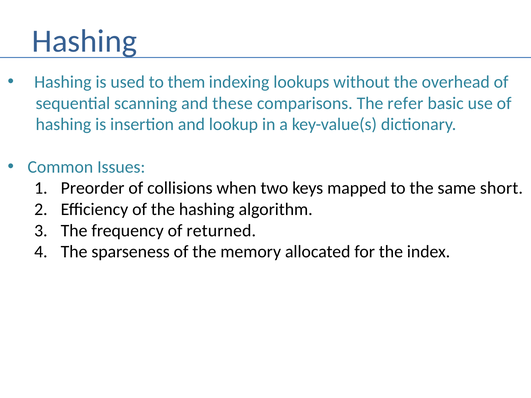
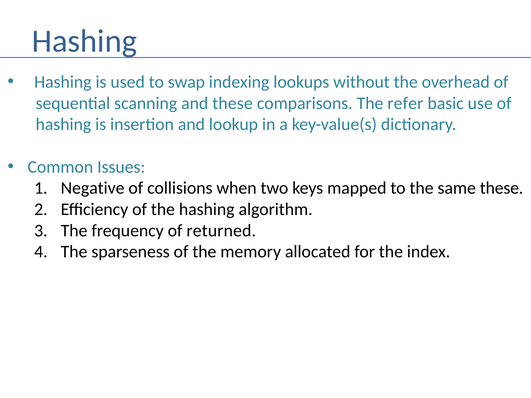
them: them -> swap
Preorder: Preorder -> Negative
same short: short -> these
